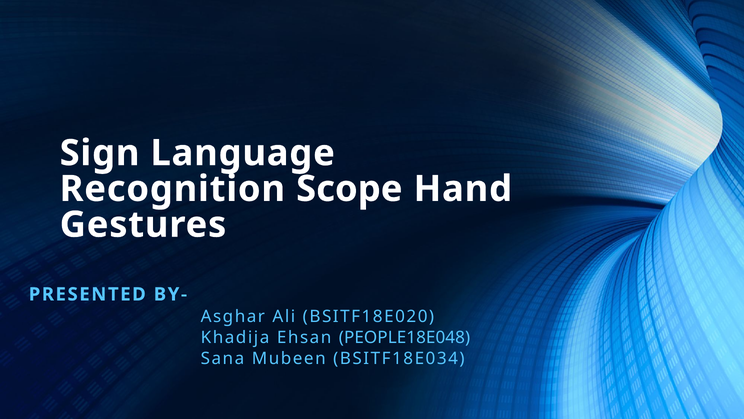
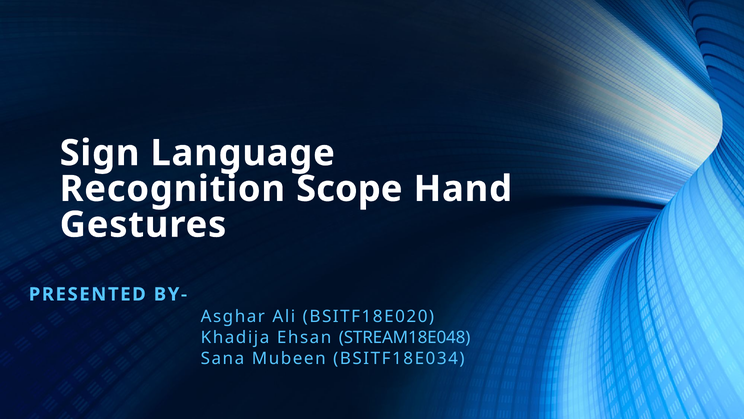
PEOPLE18E048: PEOPLE18E048 -> STREAM18E048
